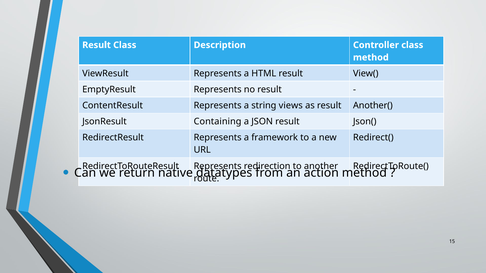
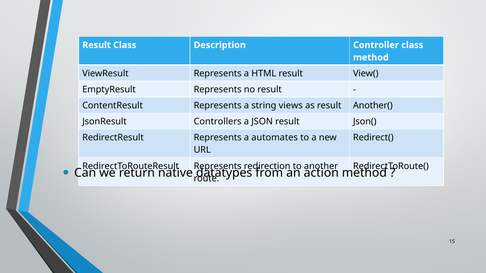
Containing: Containing -> Controllers
framework: framework -> automates
